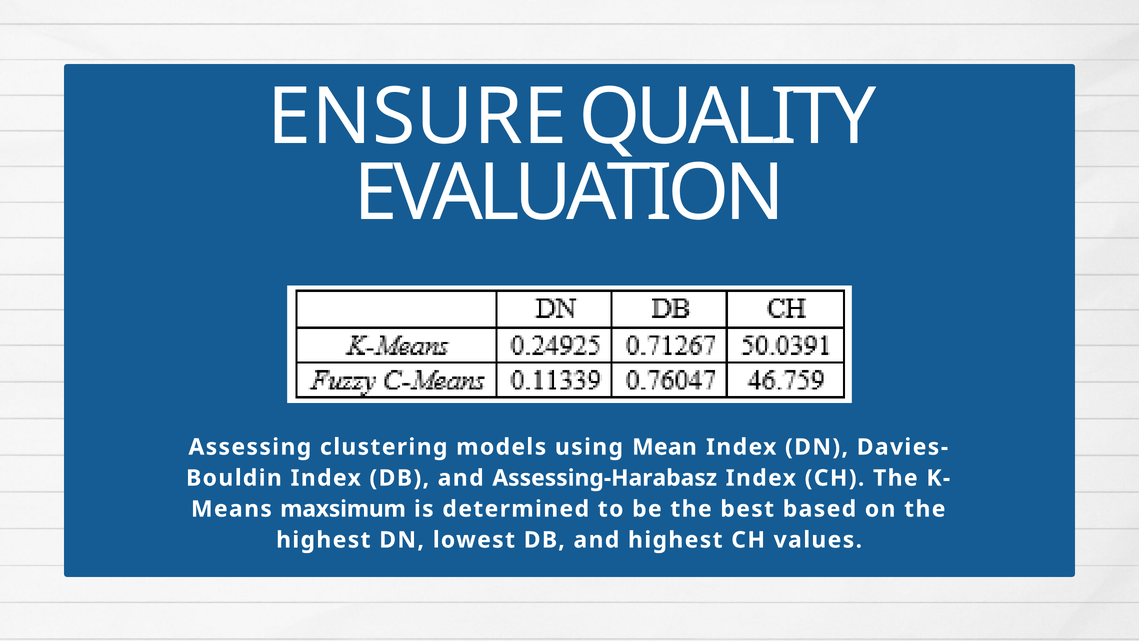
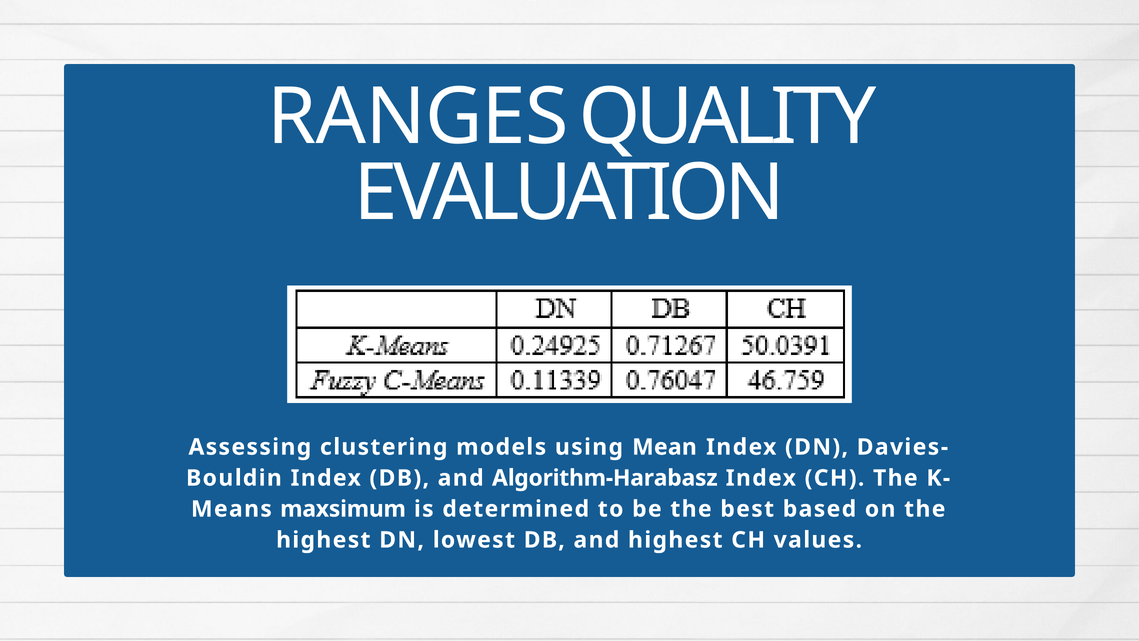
ENSURE: ENSURE -> RANGES
Assessing-Harabasz: Assessing-Harabasz -> Algorithm-Harabasz
